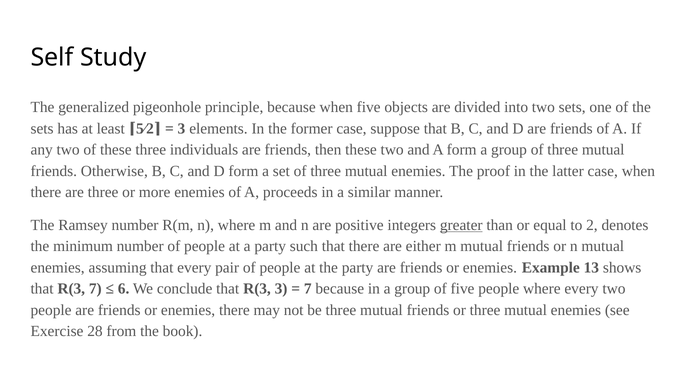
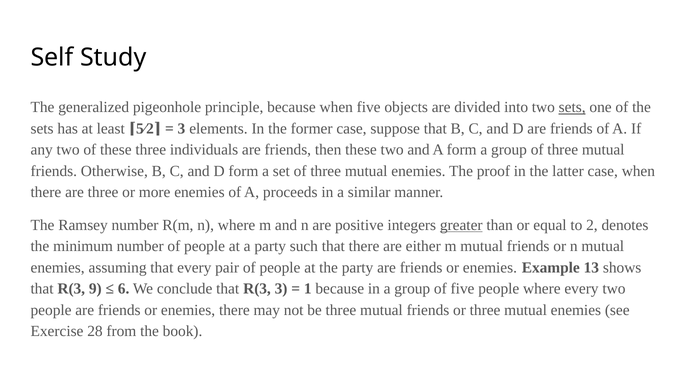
sets at (572, 107) underline: none -> present
R(3 7: 7 -> 9
7 at (308, 289): 7 -> 1
